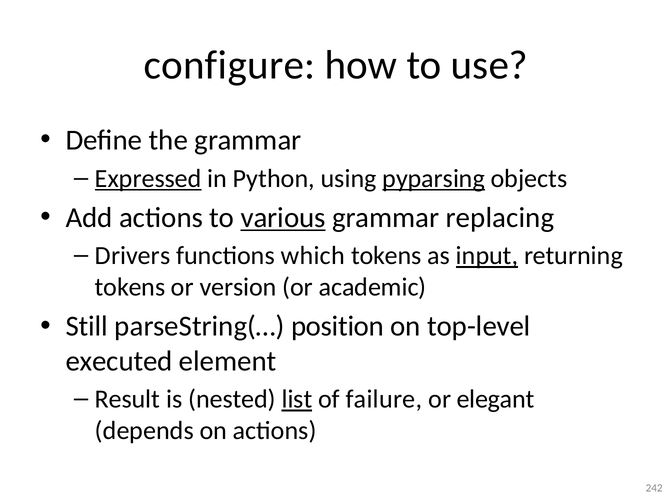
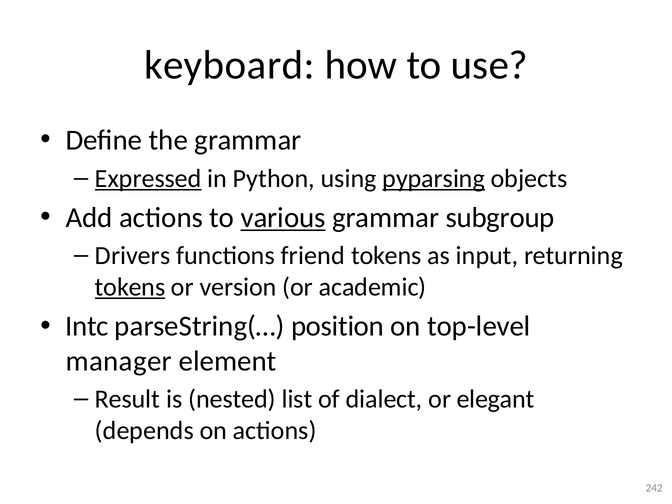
configure: configure -> keyboard
replacing: replacing -> subgroup
which: which -> friend
input underline: present -> none
tokens at (130, 287) underline: none -> present
Still: Still -> Intc
executed: executed -> manager
list underline: present -> none
failure: failure -> dialect
